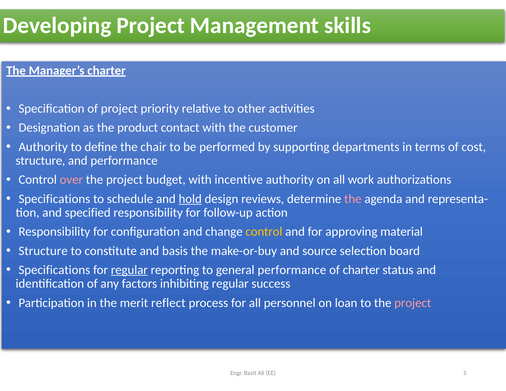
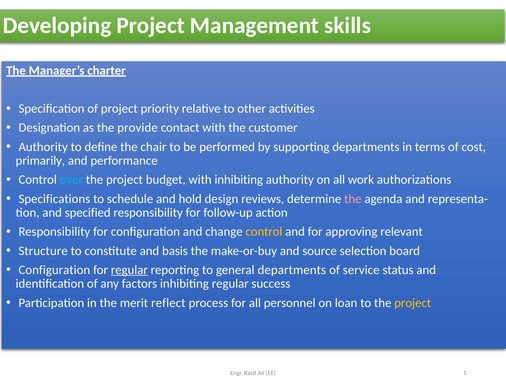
product: product -> provide
structure at (40, 161): structure -> primarily
over colour: pink -> light blue
with incentive: incentive -> inhibiting
hold underline: present -> none
material: material -> relevant
Specifications at (54, 270): Specifications -> Configuration
general performance: performance -> departments
of charter: charter -> service
project at (413, 303) colour: pink -> yellow
